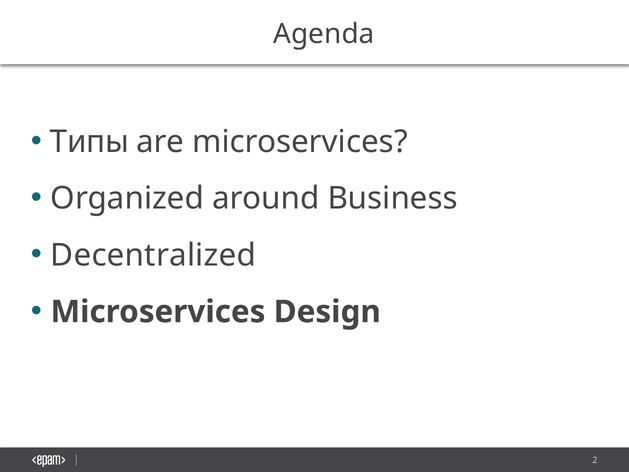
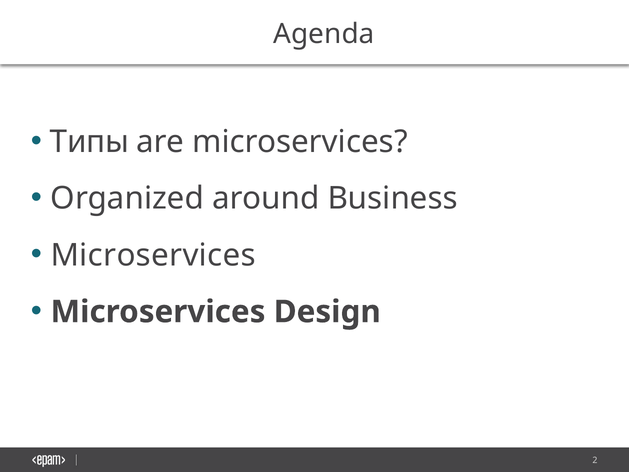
Decentralized at (153, 255): Decentralized -> Microservices
